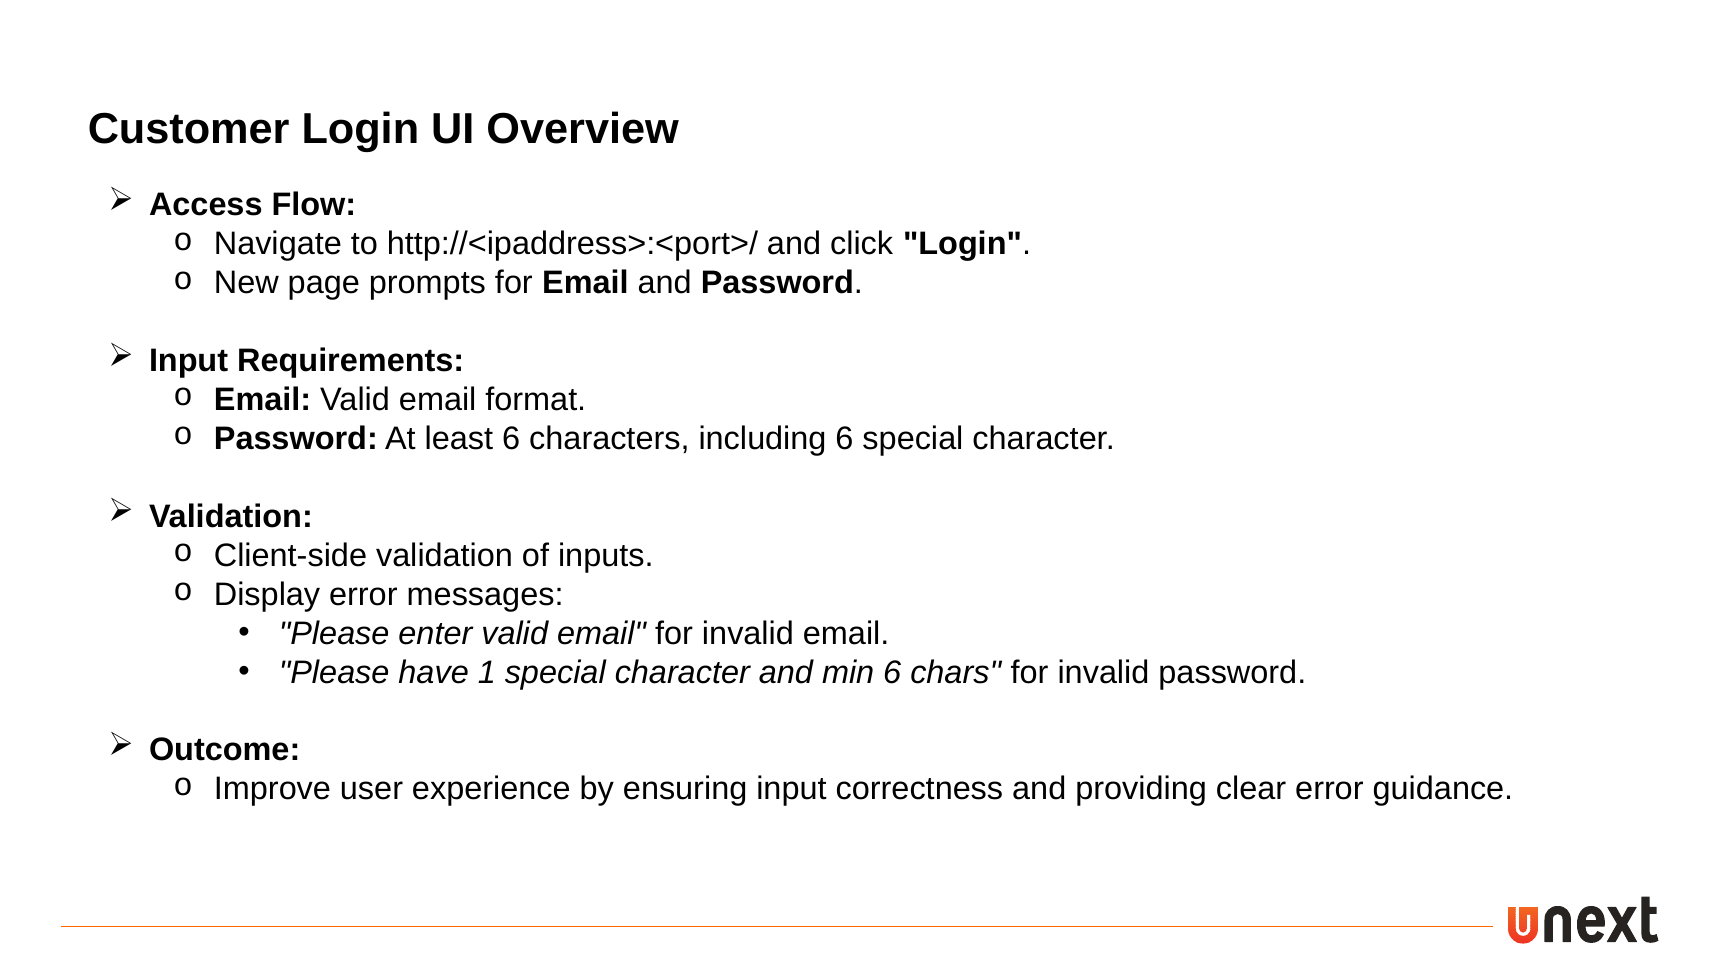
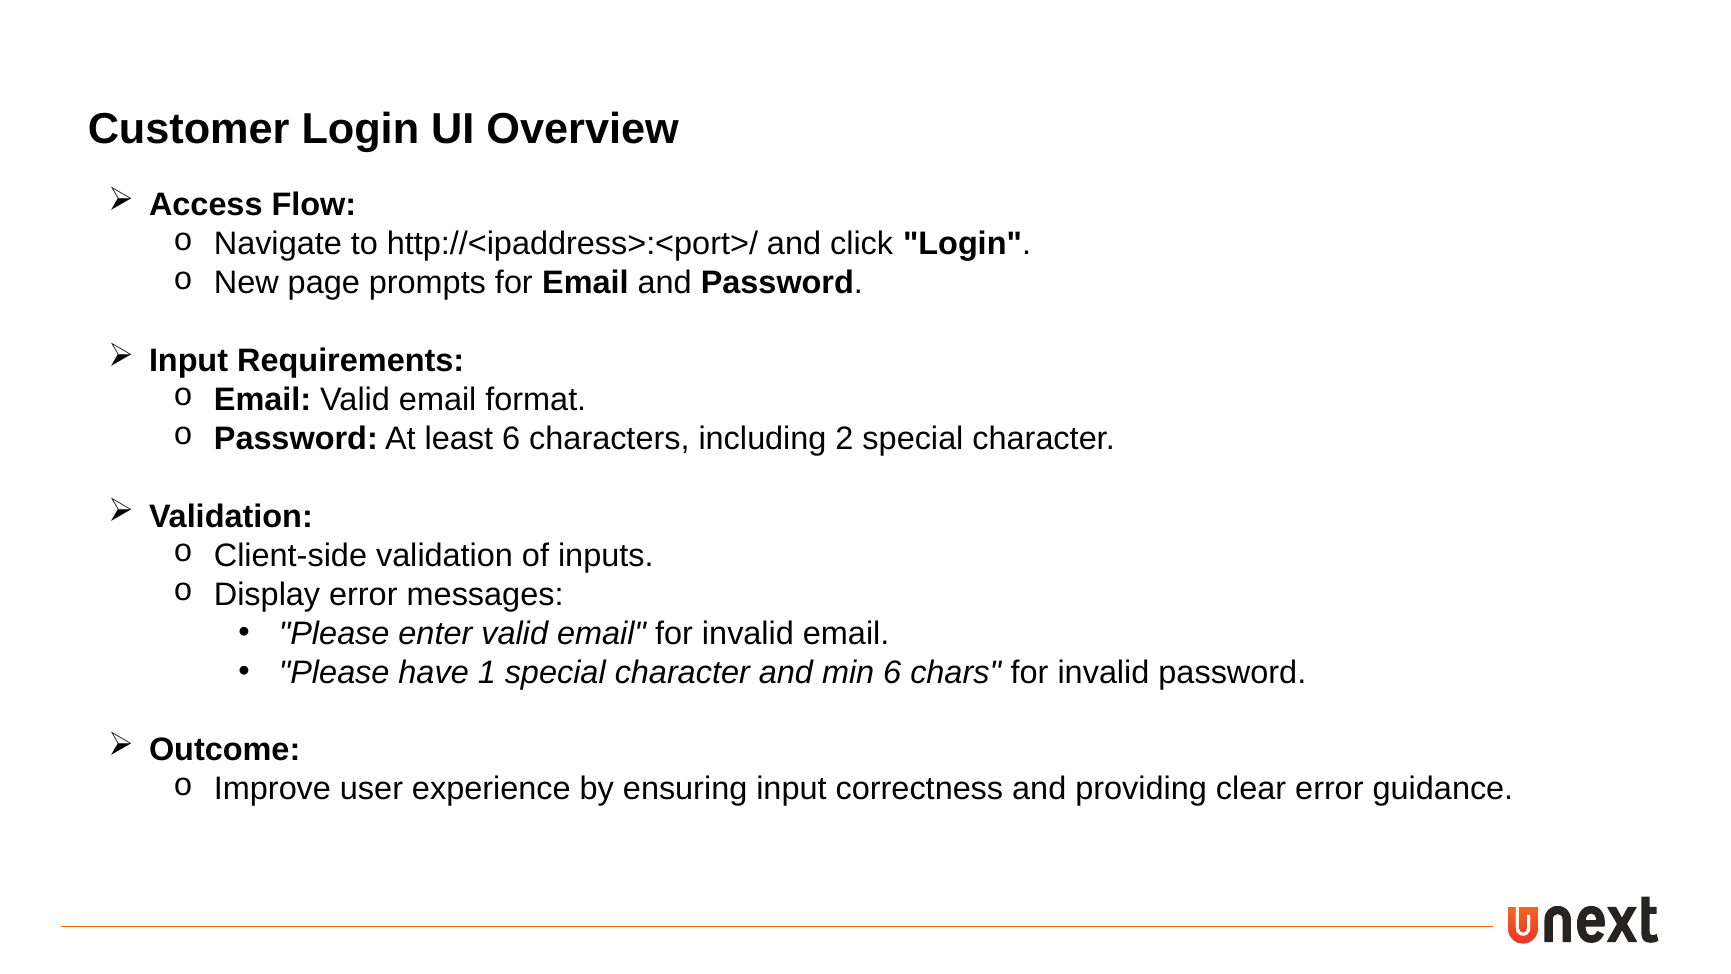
including 6: 6 -> 2
